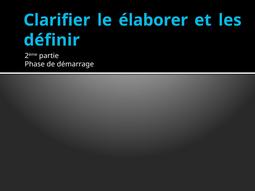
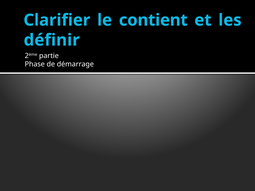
élaborer: élaborer -> contient
